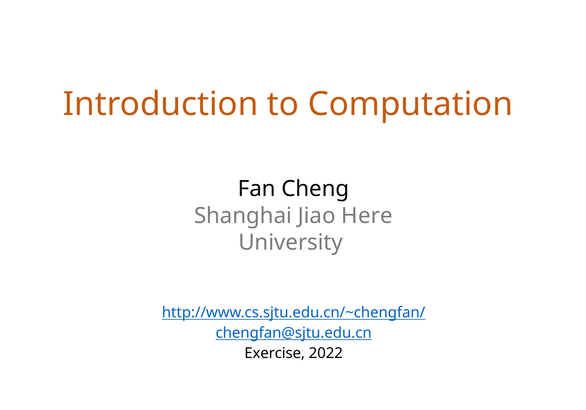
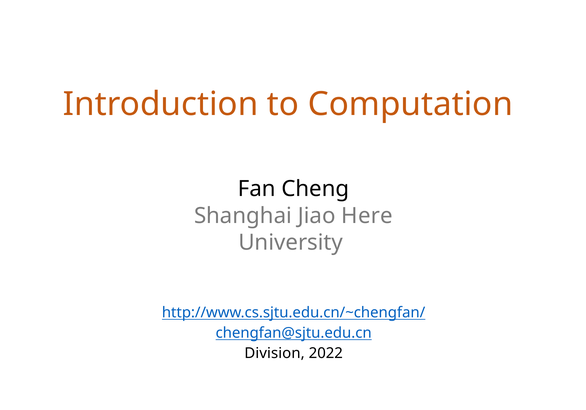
Exercise: Exercise -> Division
